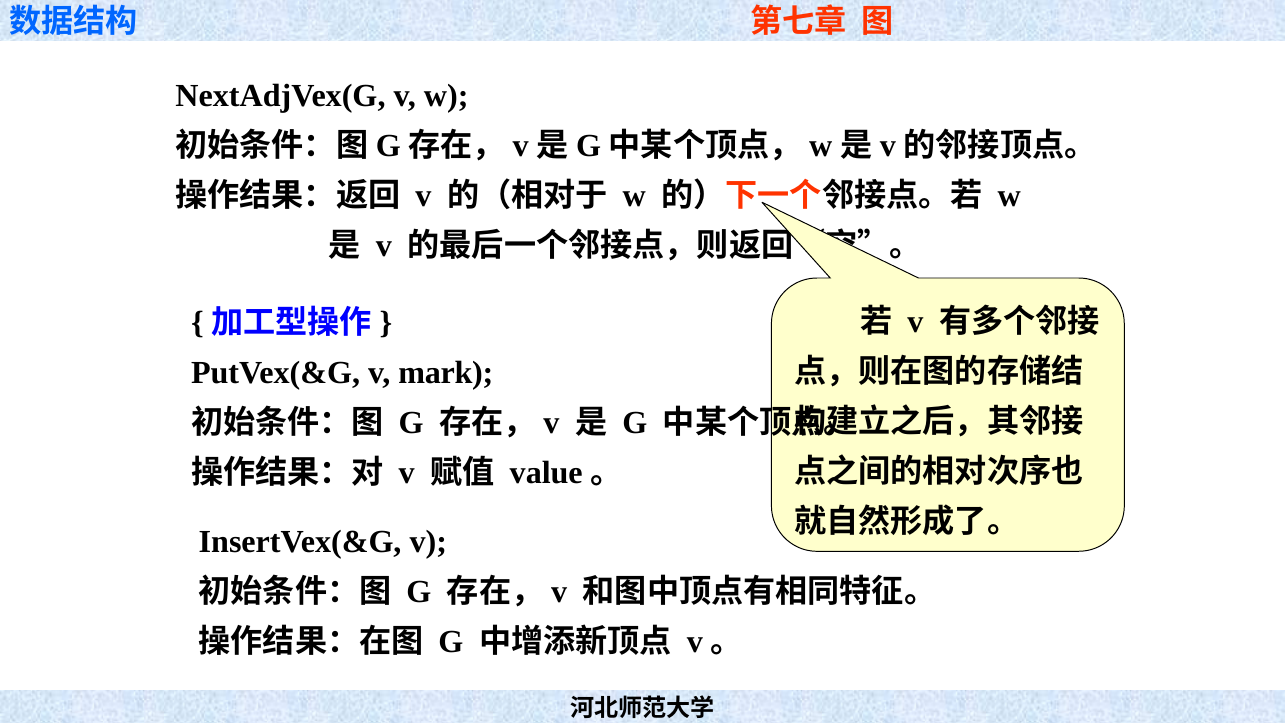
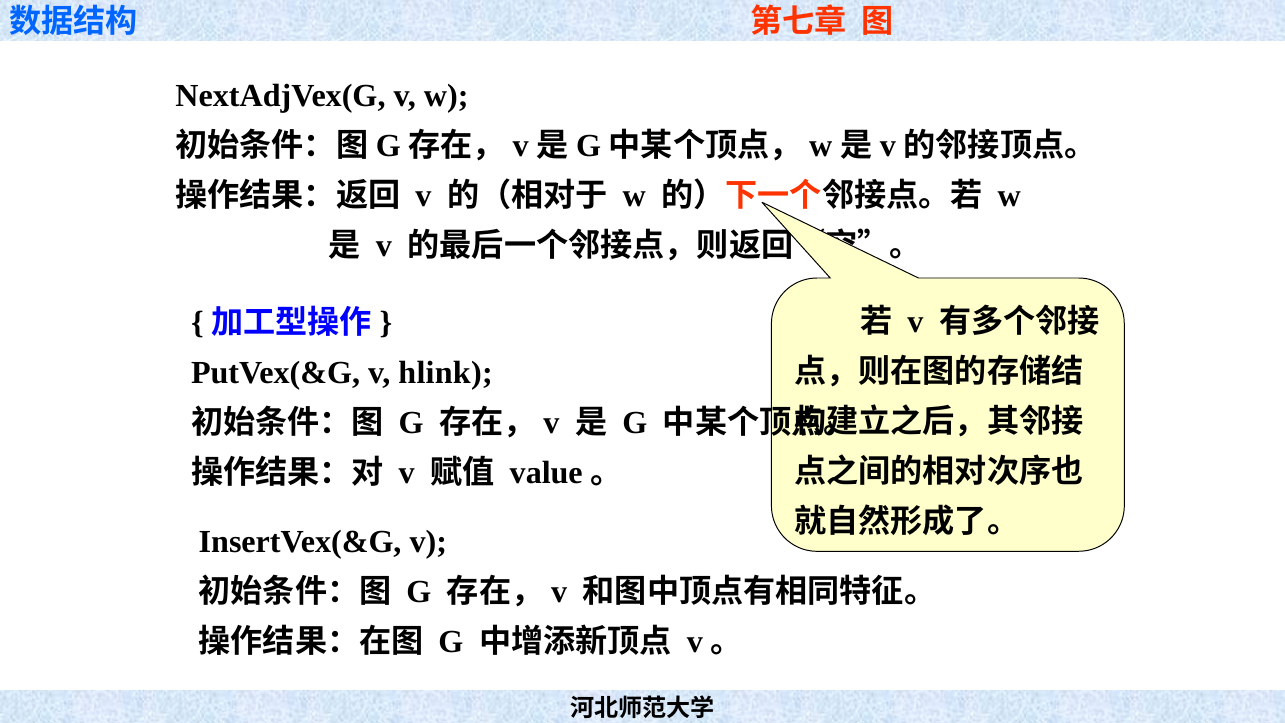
mark: mark -> hlink
